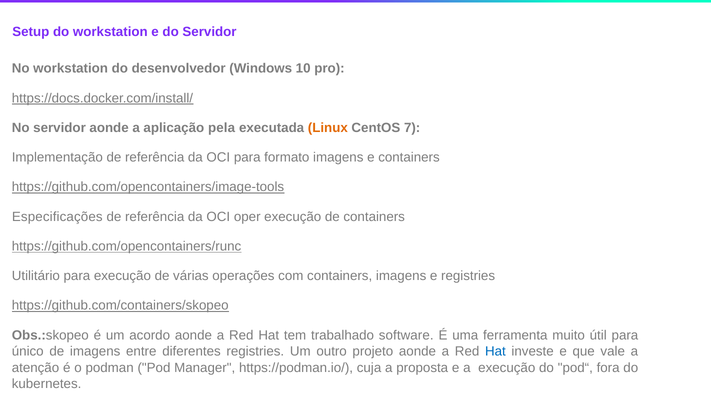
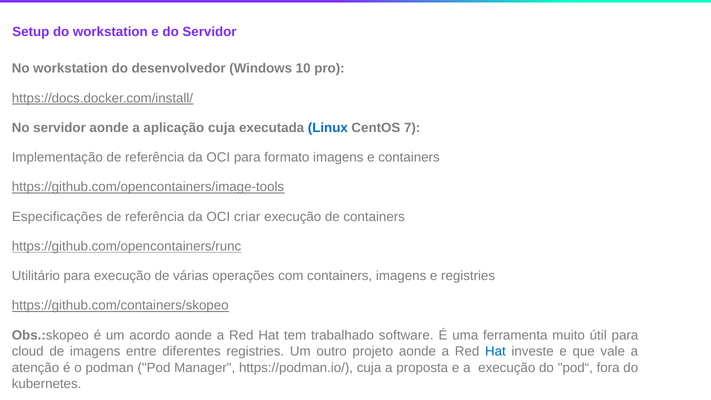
aplicação pela: pela -> cuja
Linux colour: orange -> blue
oper: oper -> criar
único: único -> cloud
